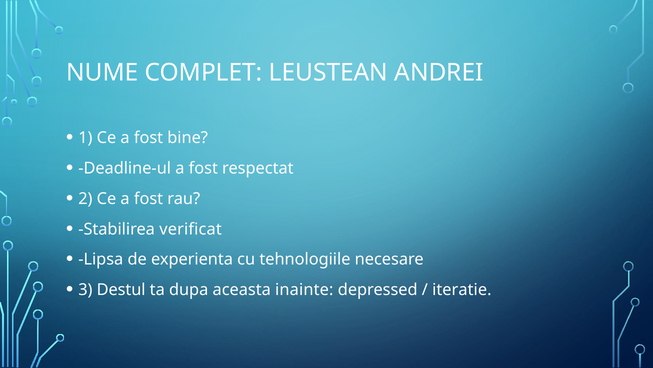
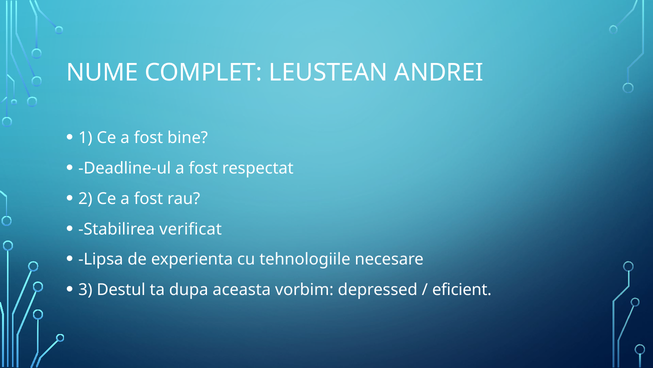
inainte: inainte -> vorbim
iteratie: iteratie -> eficient
